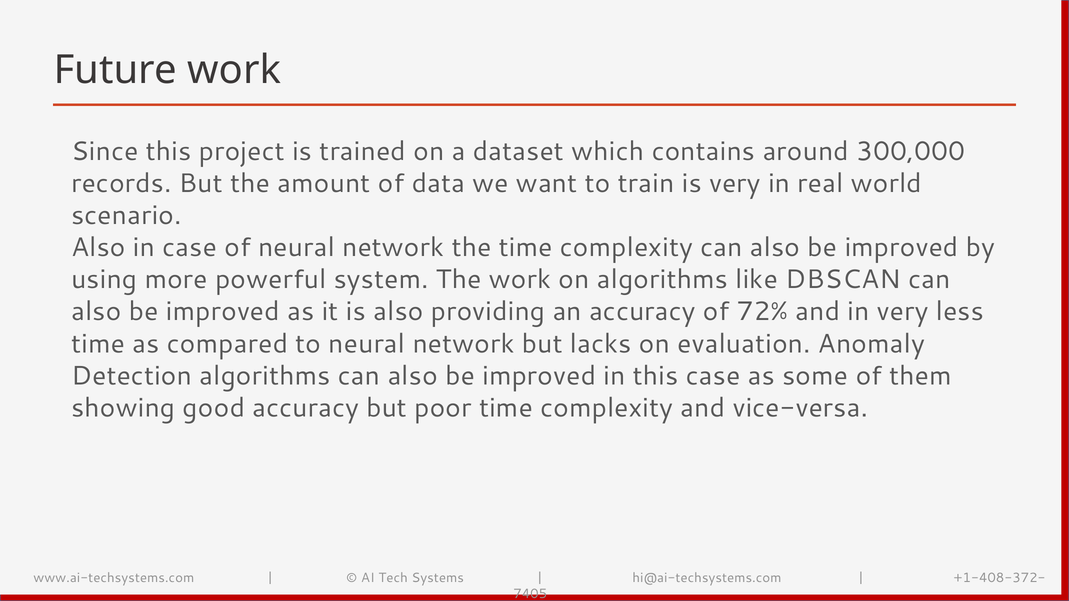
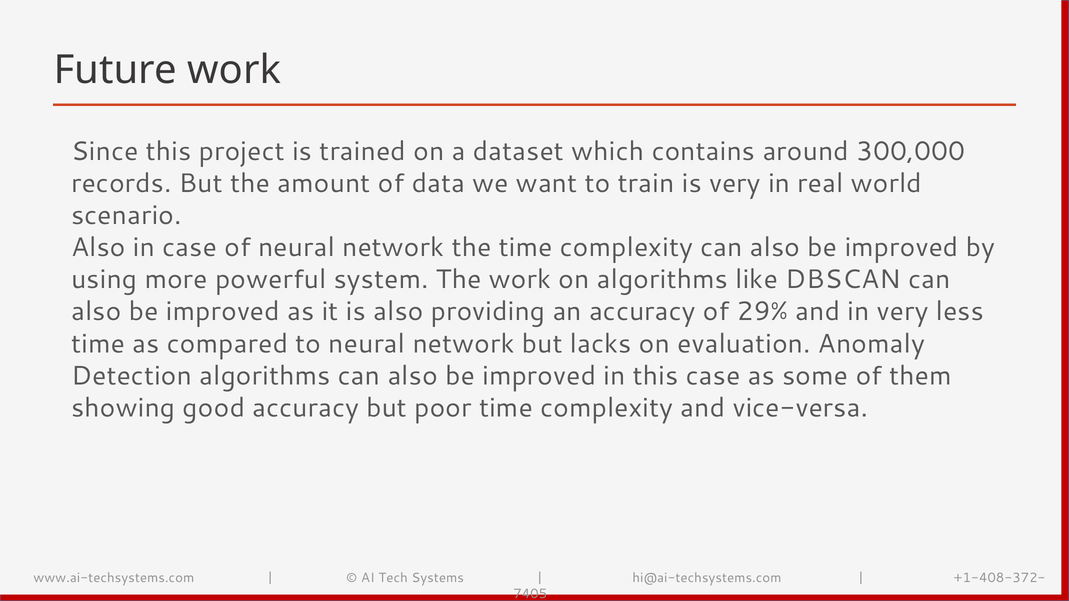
72%: 72% -> 29%
